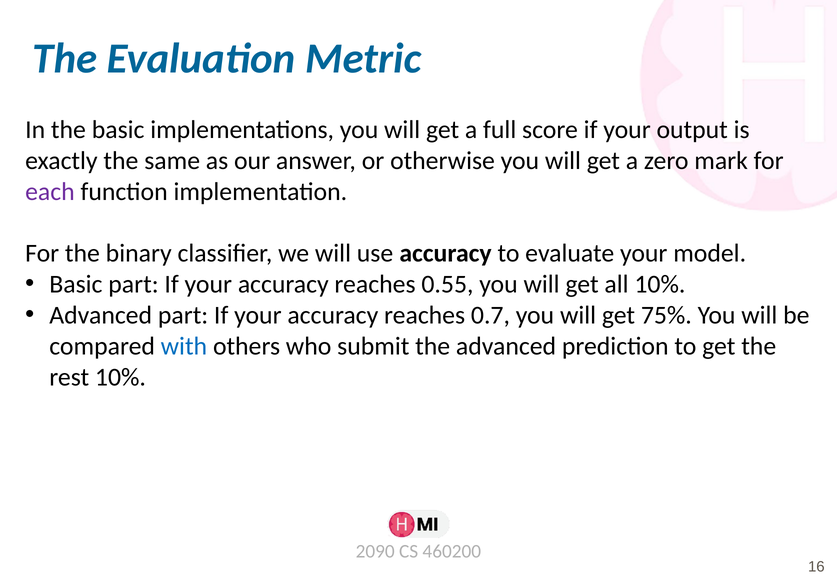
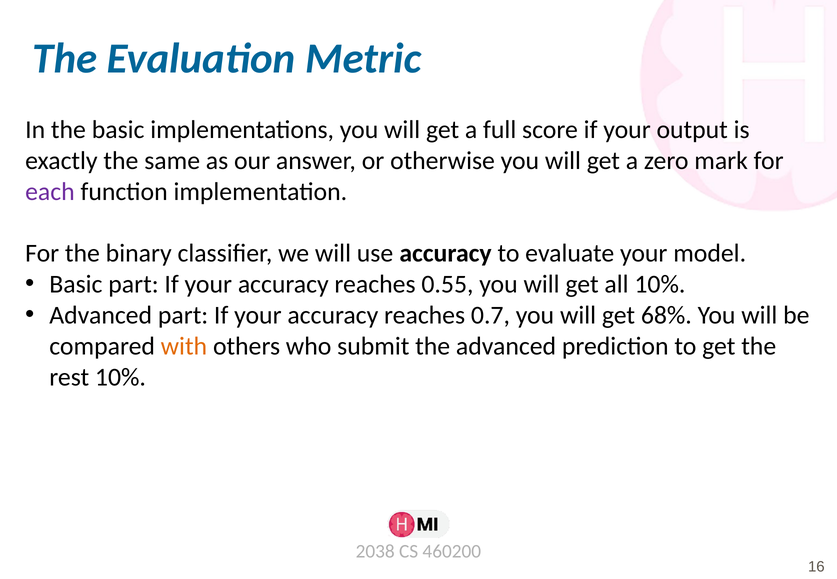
75%: 75% -> 68%
with colour: blue -> orange
2090: 2090 -> 2038
